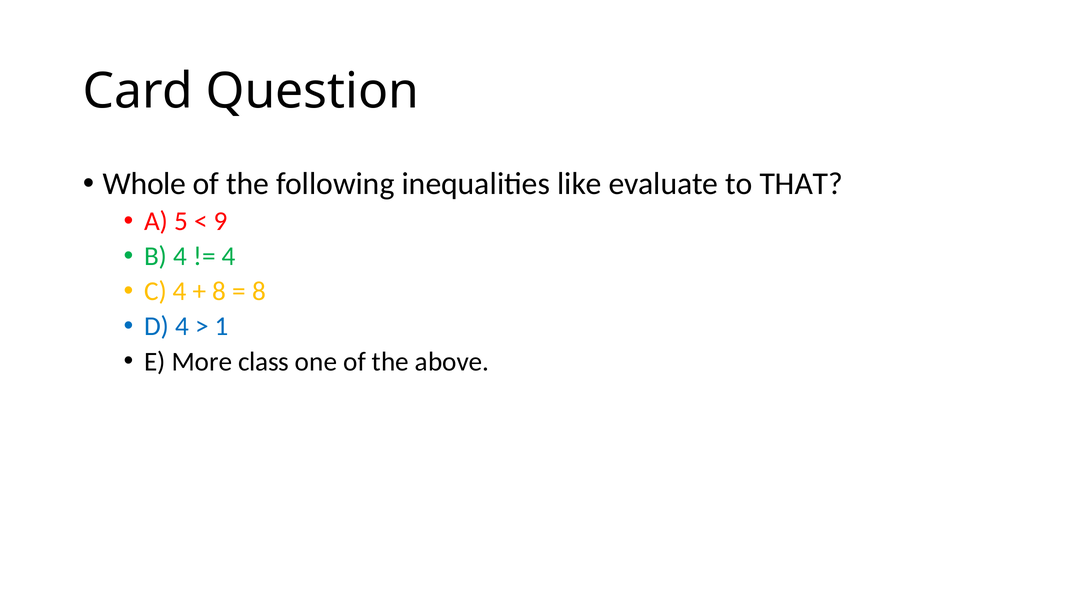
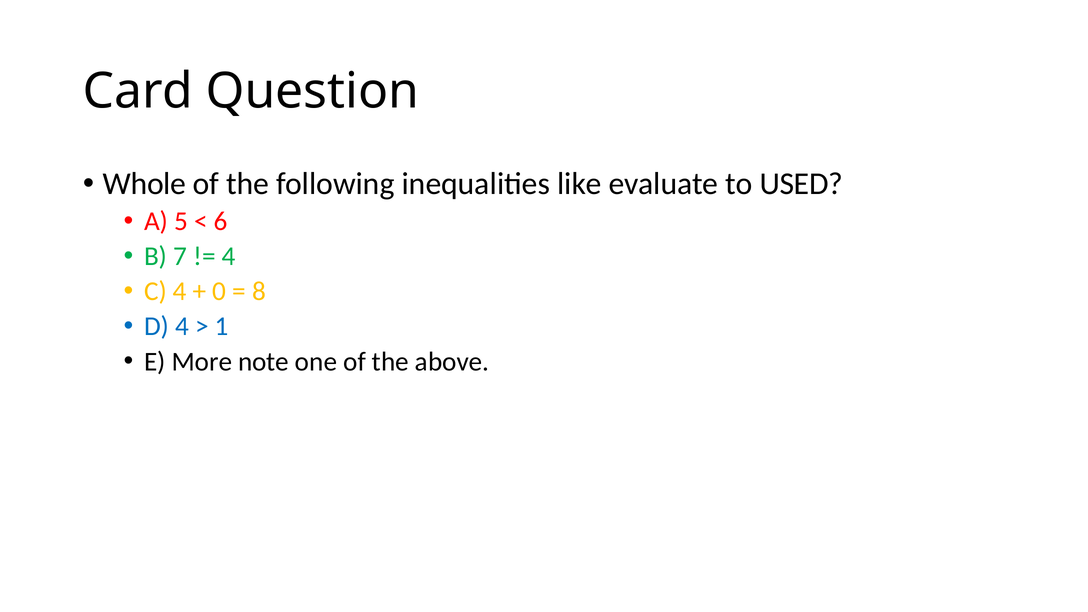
THAT: THAT -> USED
9: 9 -> 6
B 4: 4 -> 7
8 at (219, 291): 8 -> 0
class: class -> note
